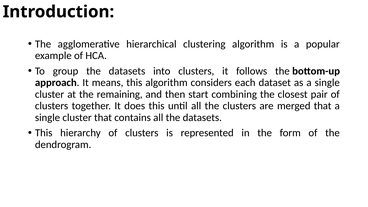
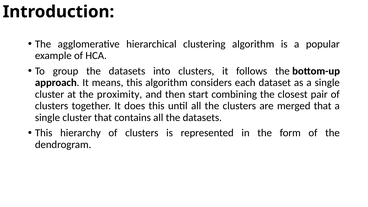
remaining: remaining -> proximity
